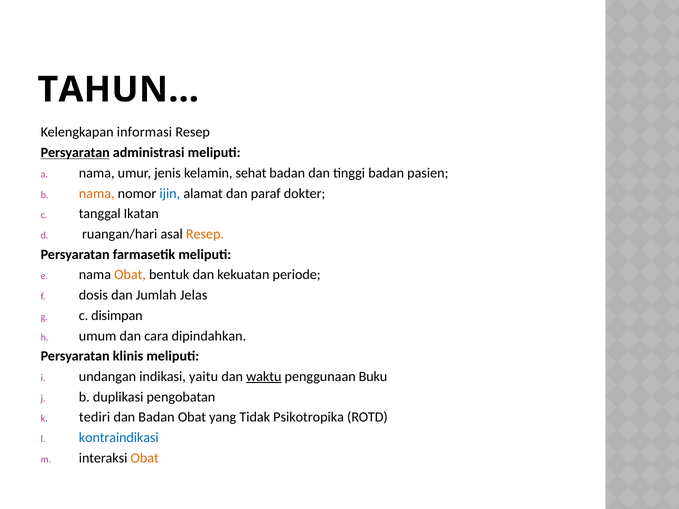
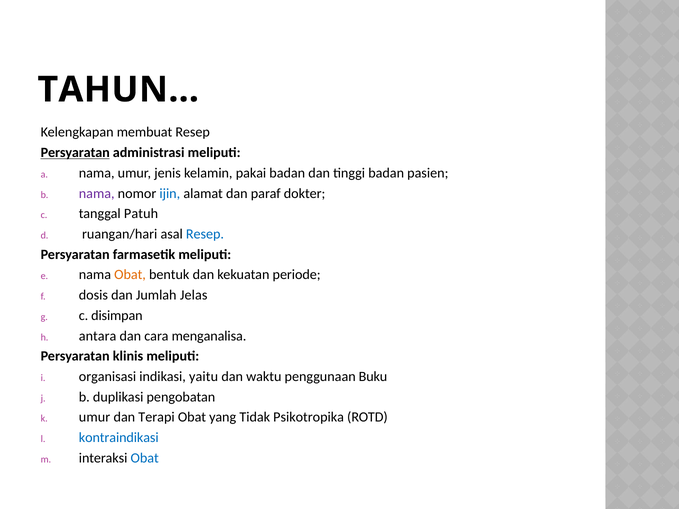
informasi: informasi -> membuat
sehat: sehat -> pakai
nama at (97, 193) colour: orange -> purple
Ikatan: Ikatan -> Patuh
Resep at (205, 234) colour: orange -> blue
umum: umum -> antara
dipindahkan: dipindahkan -> menganalisa
undangan: undangan -> organisasi
waktu underline: present -> none
tediri at (95, 418): tediri -> umur
dan Badan: Badan -> Terapi
Obat at (145, 458) colour: orange -> blue
